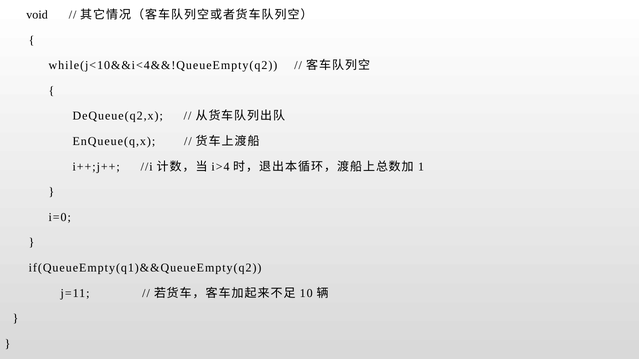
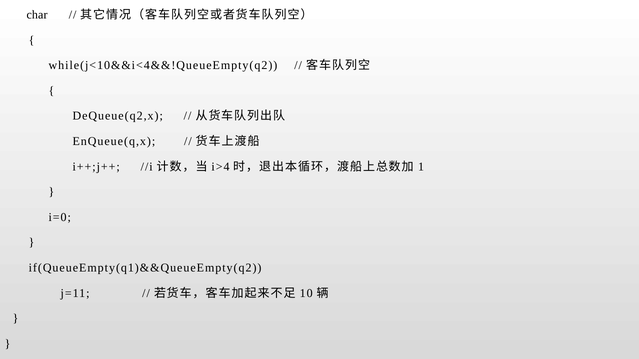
void: void -> char
